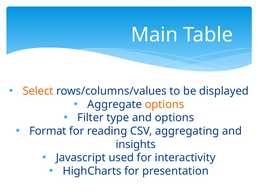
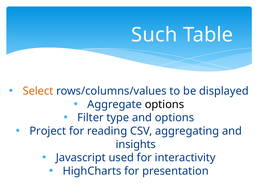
Main: Main -> Such
options at (164, 104) colour: orange -> black
Format: Format -> Project
